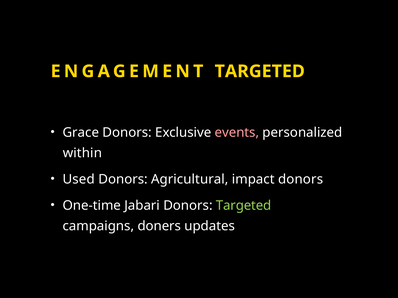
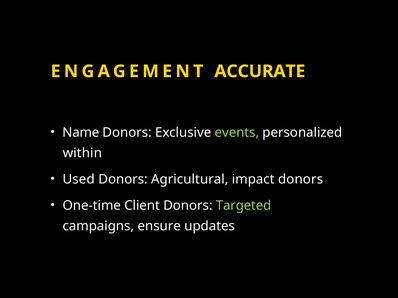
ENGAGEMENT TARGETED: TARGETED -> ACCURATE
Grace: Grace -> Name
events colour: pink -> light green
Jabari: Jabari -> Client
doners: doners -> ensure
